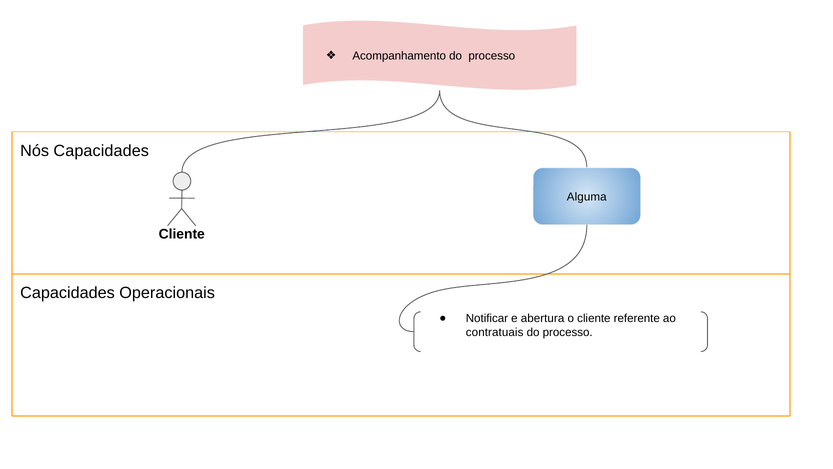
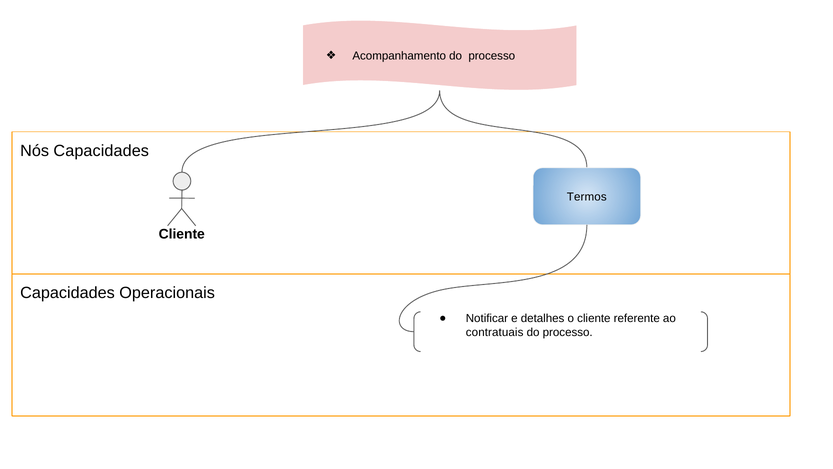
Alguma: Alguma -> Termos
abertura: abertura -> detalhes
